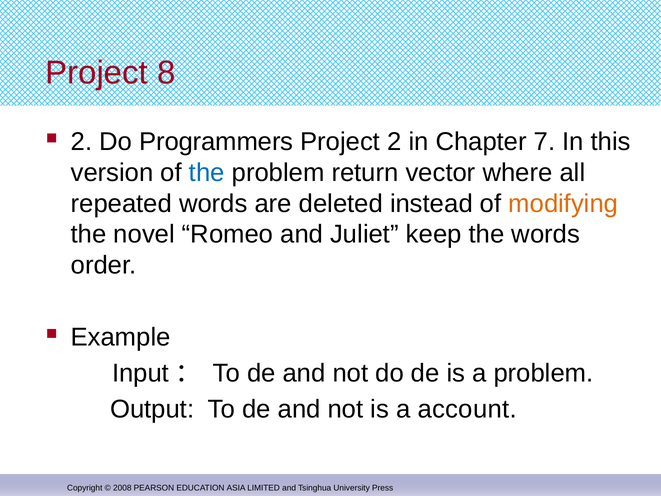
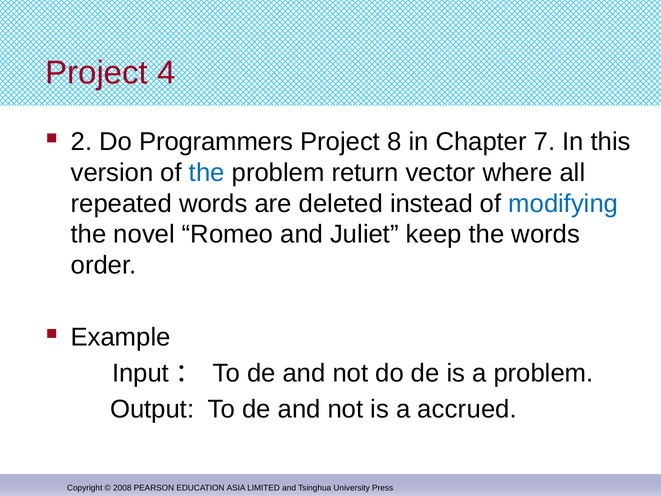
8: 8 -> 4
Project 2: 2 -> 8
modifying colour: orange -> blue
account: account -> accrued
